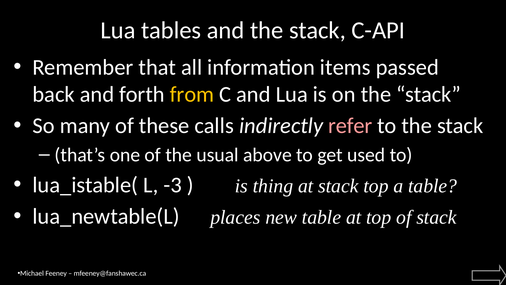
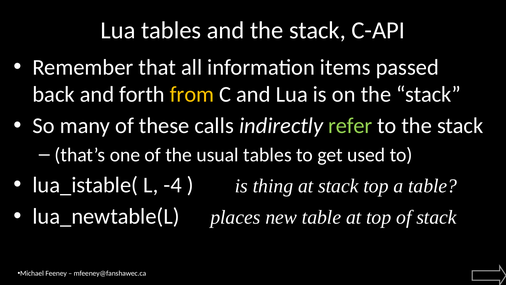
refer colour: pink -> light green
usual above: above -> tables
-3: -3 -> -4
